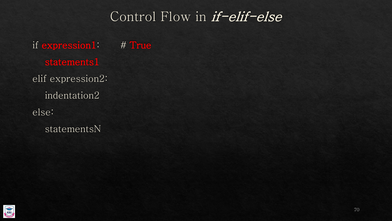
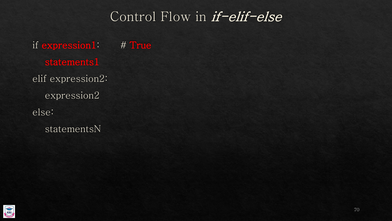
indentation2 at (72, 95): indentation2 -> expression2
